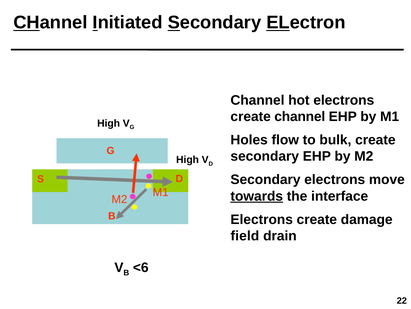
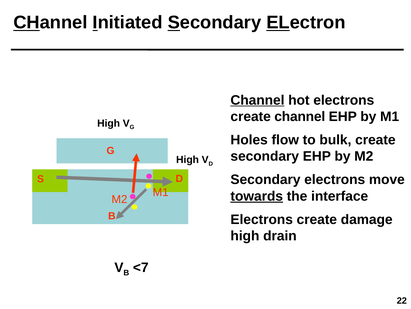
Channel at (257, 100) underline: none -> present
field at (245, 236): field -> high
<6: <6 -> <7
